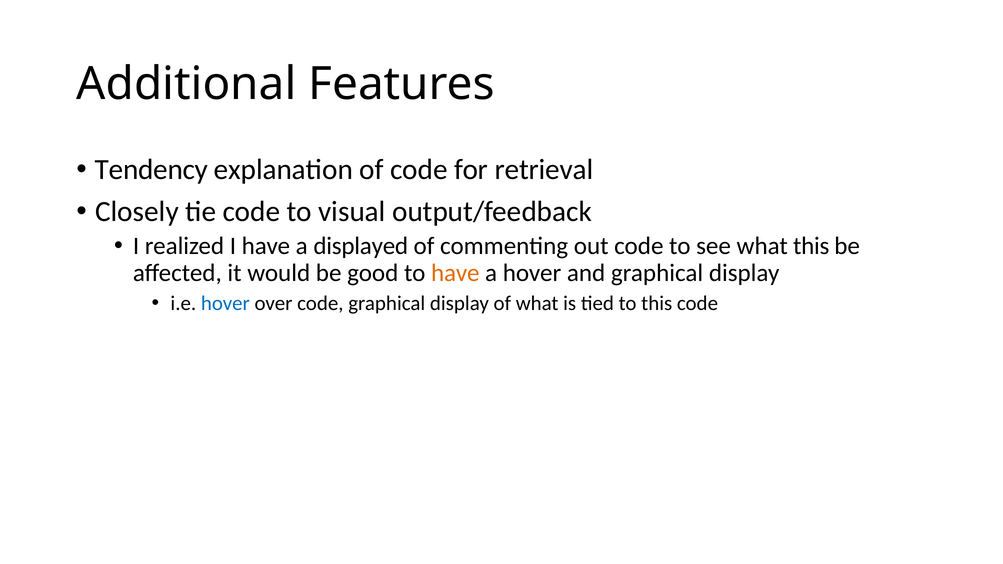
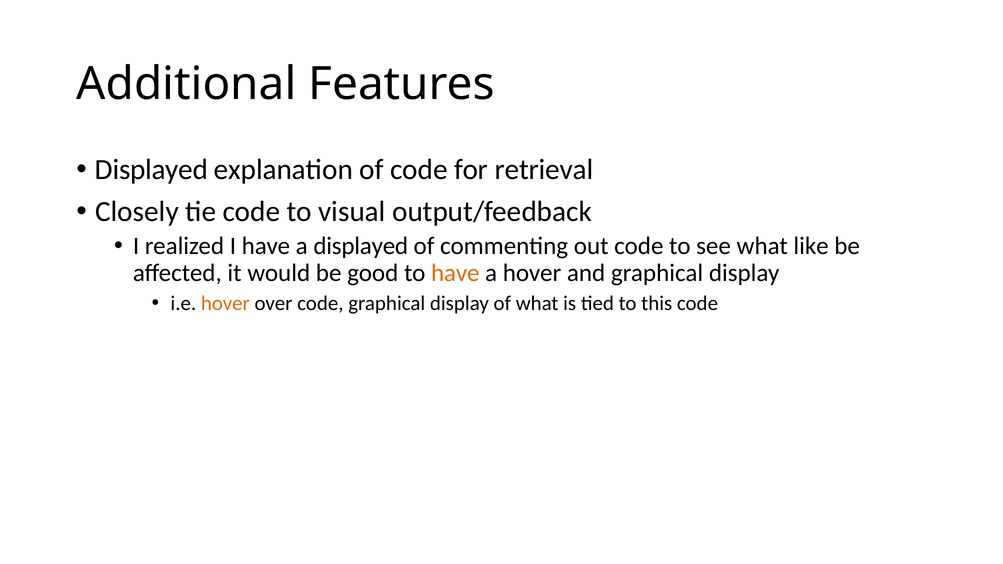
Tendency at (151, 170): Tendency -> Displayed
what this: this -> like
hover at (225, 303) colour: blue -> orange
